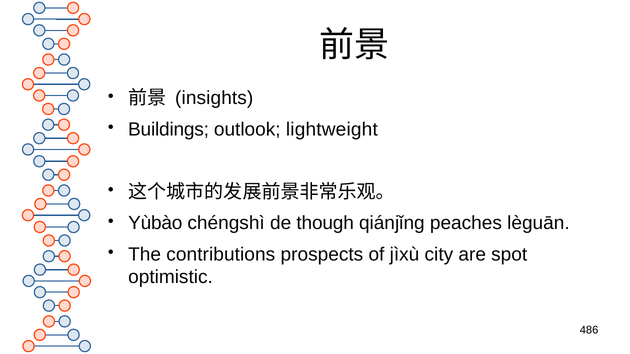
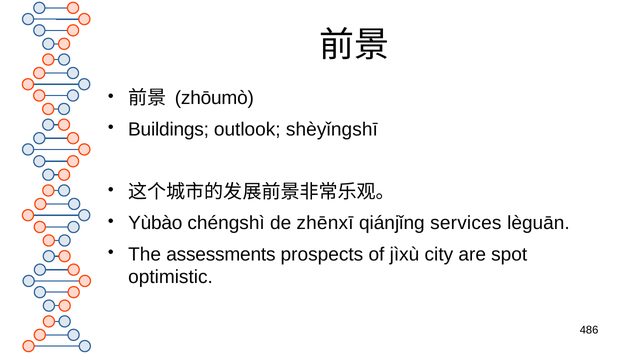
insights: insights -> zhōumò
lightweight: lightweight -> shèyǐngshī
though: though -> zhēnxī
peaches: peaches -> services
contributions: contributions -> assessments
